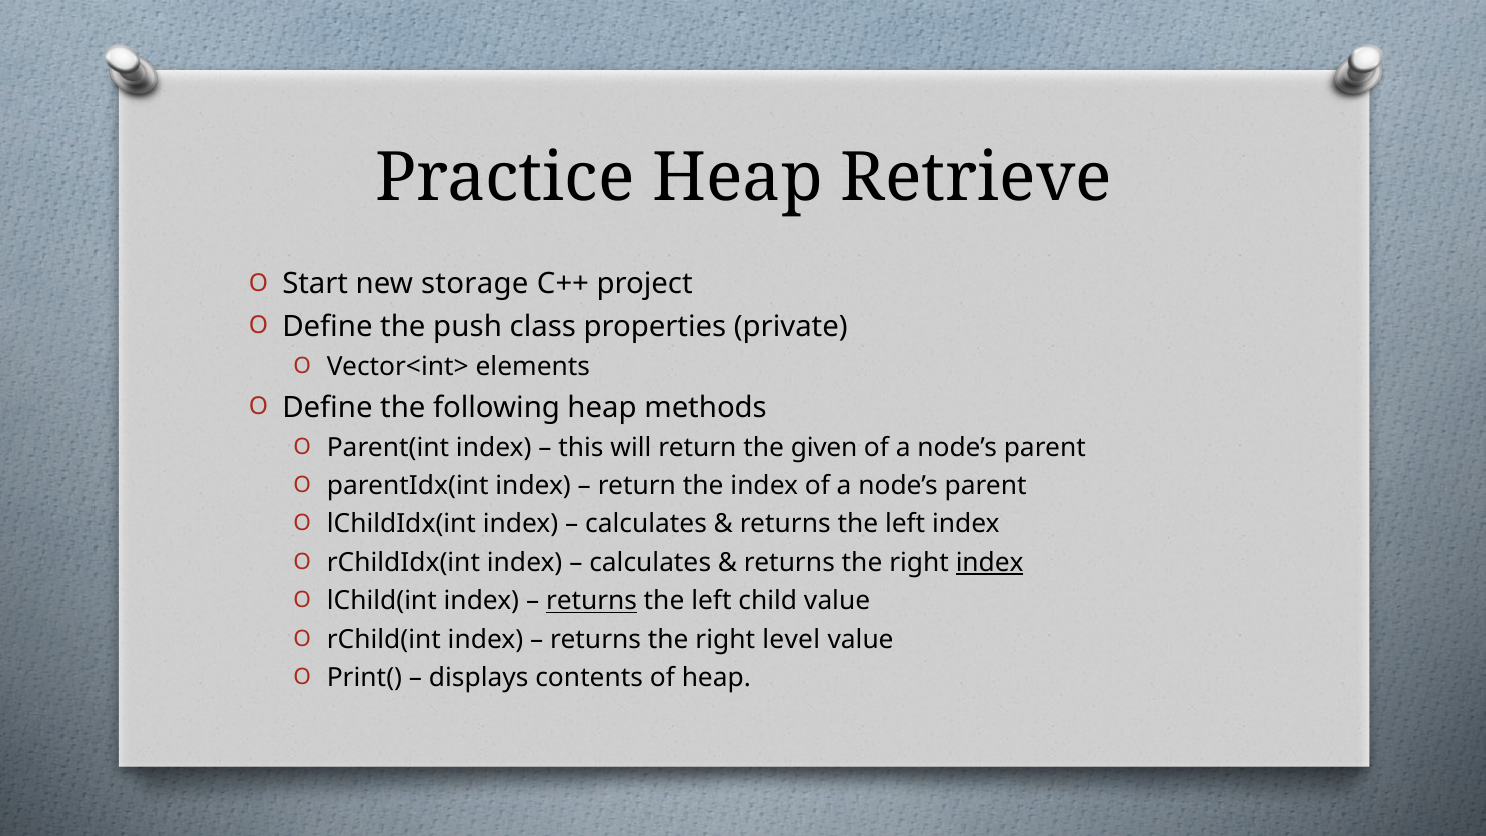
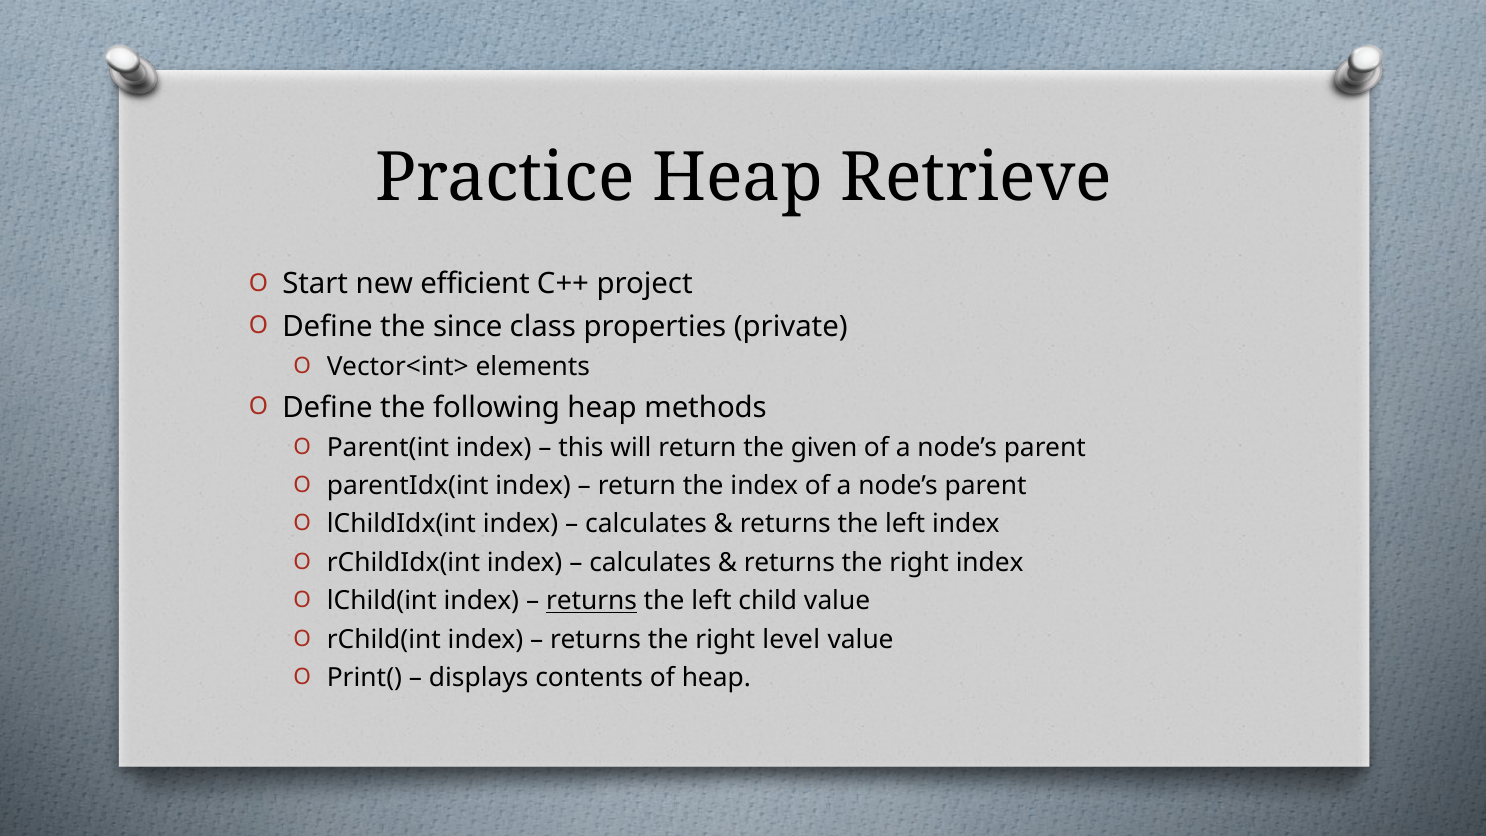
storage: storage -> efficient
push: push -> since
index at (990, 563) underline: present -> none
